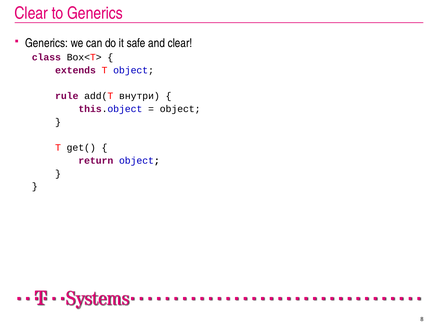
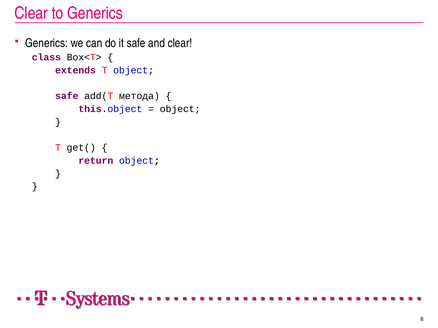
rule at (67, 96): rule -> safe
внутри: внутри -> метода
